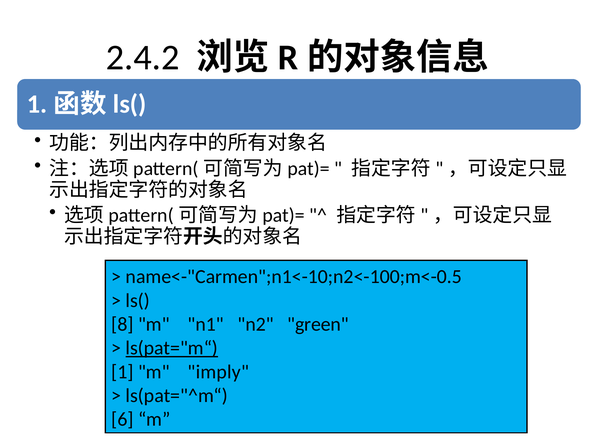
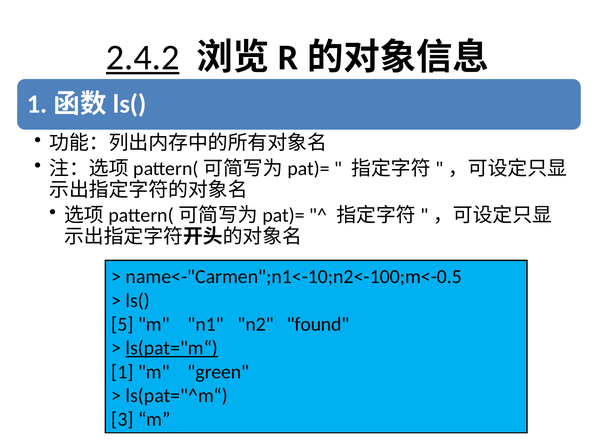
2.4.2 underline: none -> present
8: 8 -> 5
green: green -> found
imply: imply -> green
6: 6 -> 3
